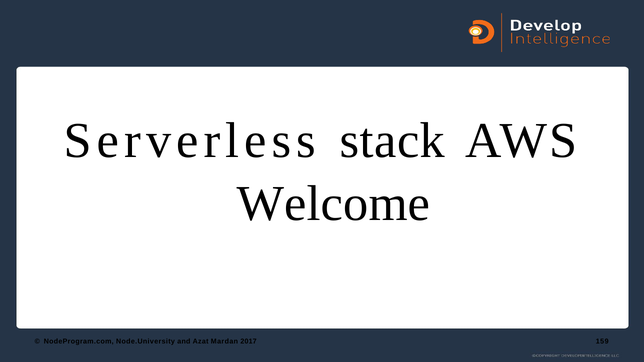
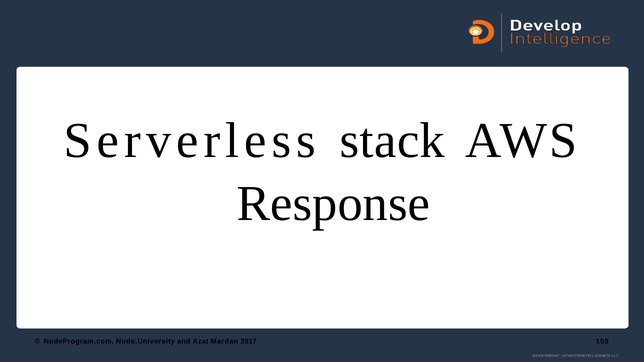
Welcome: Welcome -> Response
